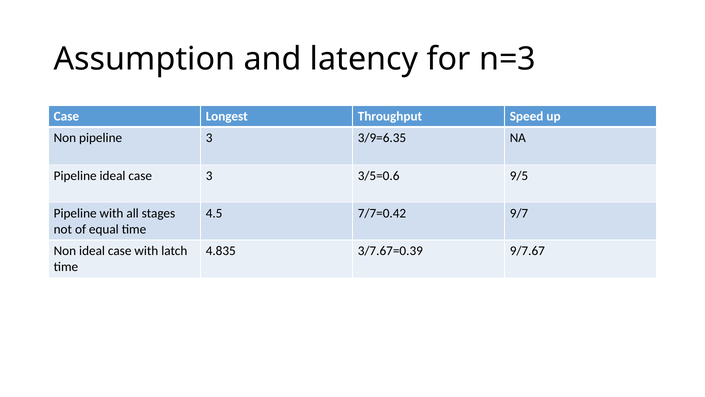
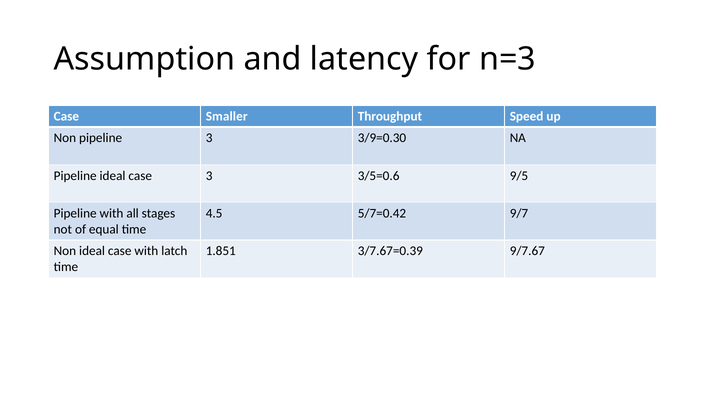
Longest: Longest -> Smaller
3/9=6.35: 3/9=6.35 -> 3/9=0.30
7/7=0.42: 7/7=0.42 -> 5/7=0.42
4.835: 4.835 -> 1.851
